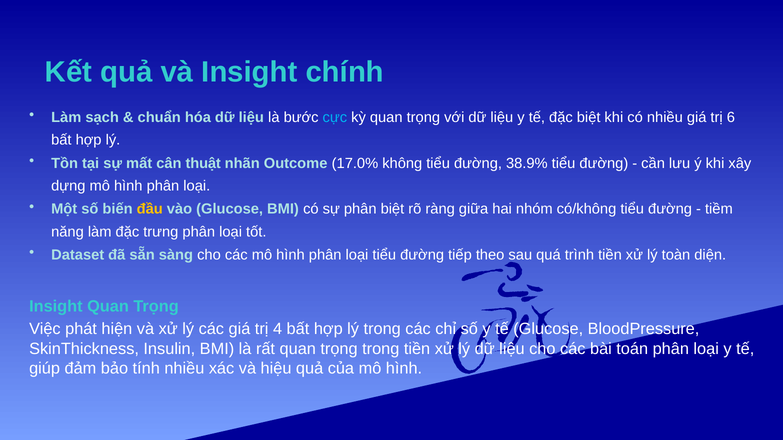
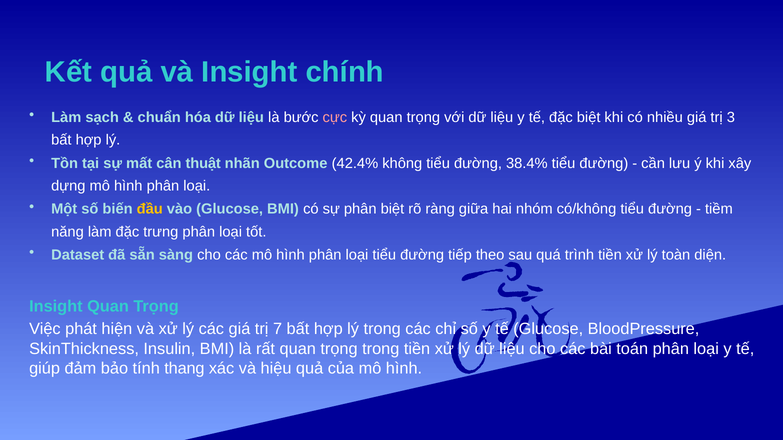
cực colour: light blue -> pink
6: 6 -> 3
17.0%: 17.0% -> 42.4%
38.9%: 38.9% -> 38.4%
4: 4 -> 7
tính nhiều: nhiều -> thang
